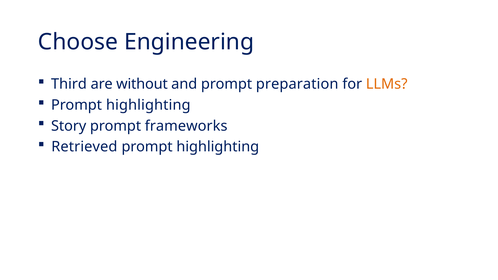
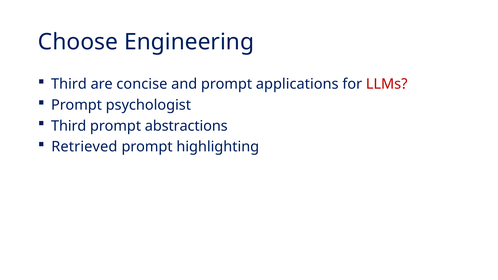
without: without -> concise
preparation: preparation -> applications
LLMs colour: orange -> red
highlighting at (148, 105): highlighting -> psychologist
Story at (69, 126): Story -> Third
frameworks: frameworks -> abstractions
